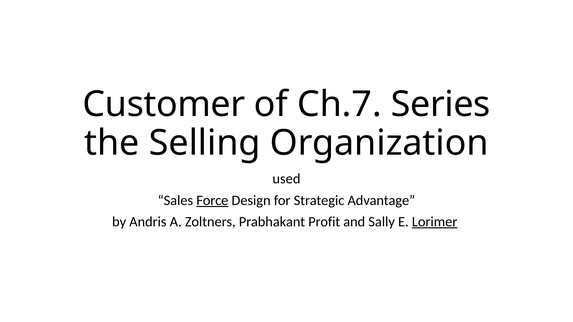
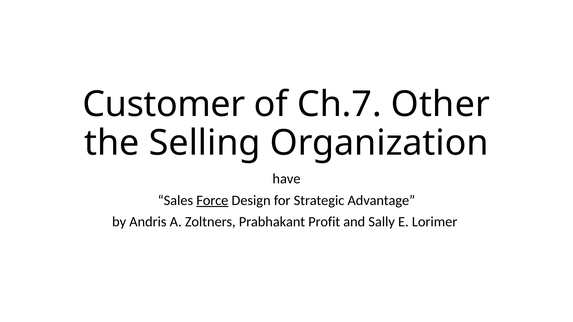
Series: Series -> Other
used: used -> have
Lorimer underline: present -> none
